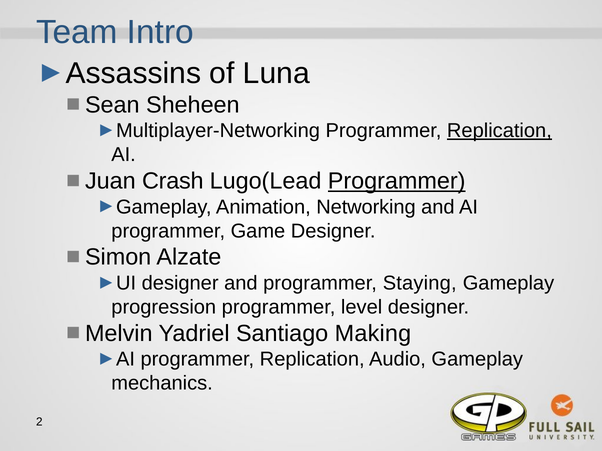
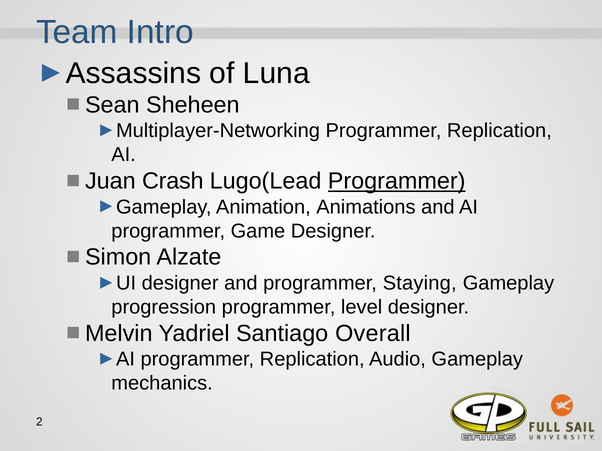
Replication at (499, 131) underline: present -> none
Networking: Networking -> Animations
Making: Making -> Overall
